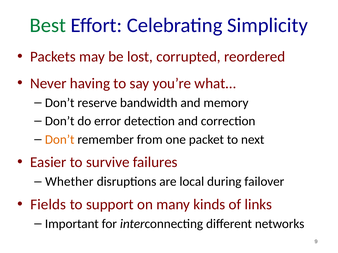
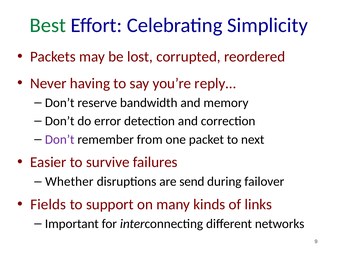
what…: what… -> reply…
Don’t at (60, 140) colour: orange -> purple
local: local -> send
